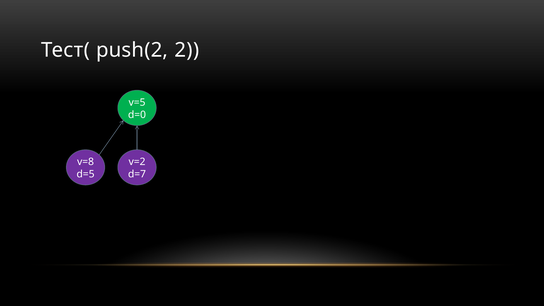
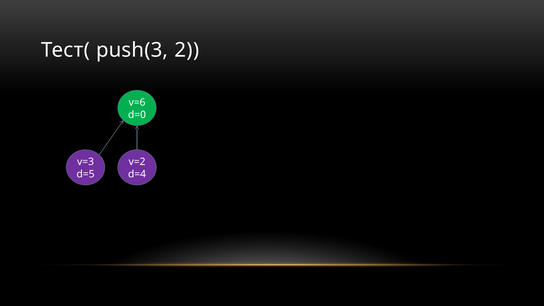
push(2: push(2 -> push(3
v=5: v=5 -> v=6
v=8: v=8 -> v=3
d=7: d=7 -> d=4
